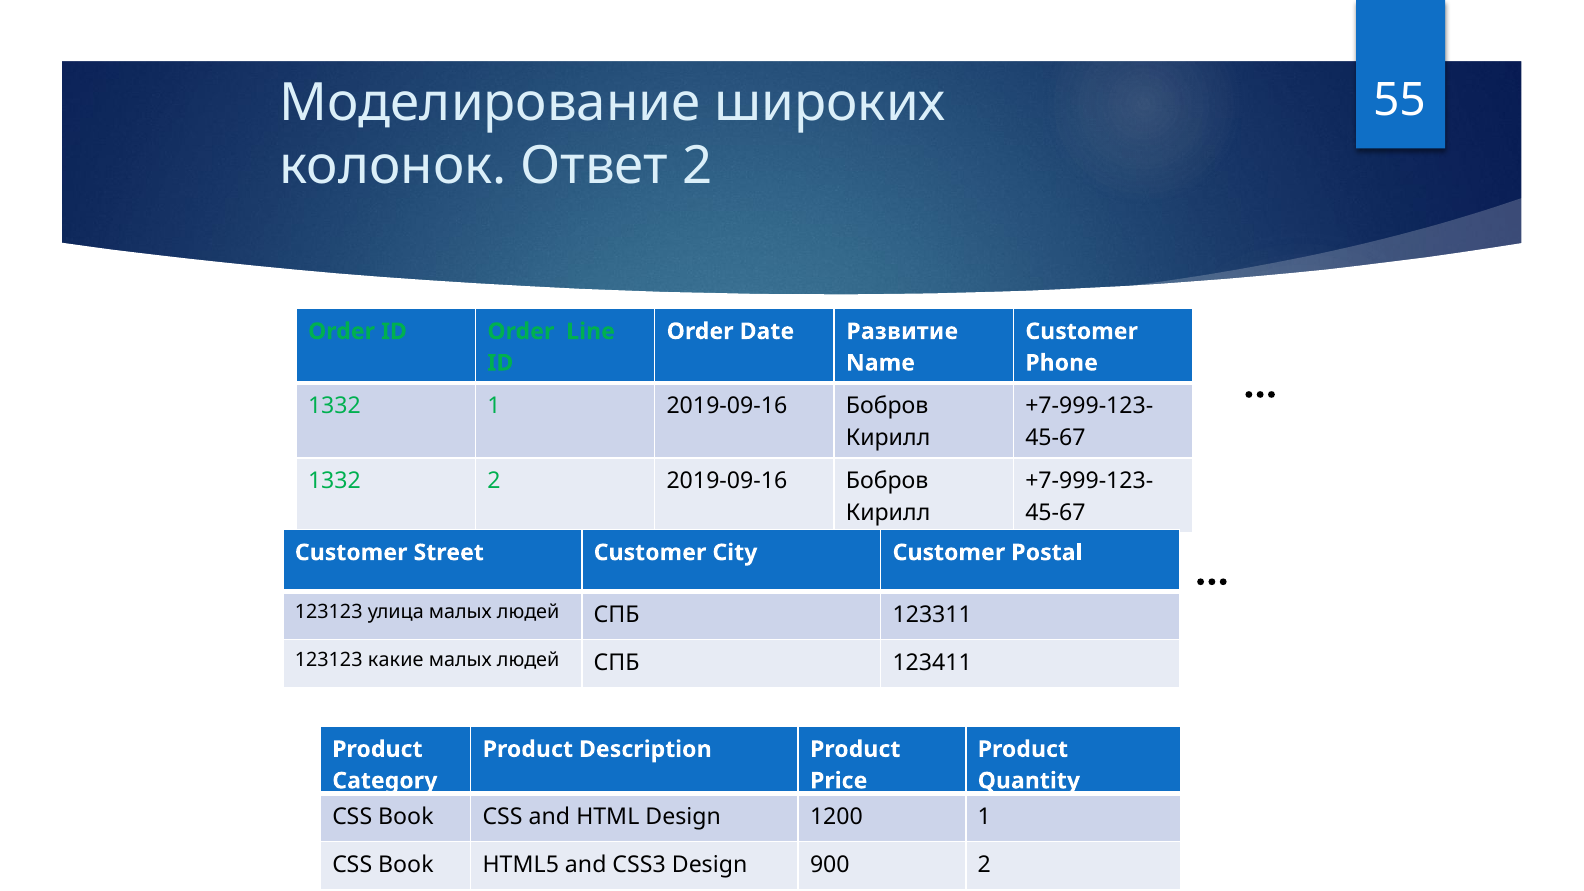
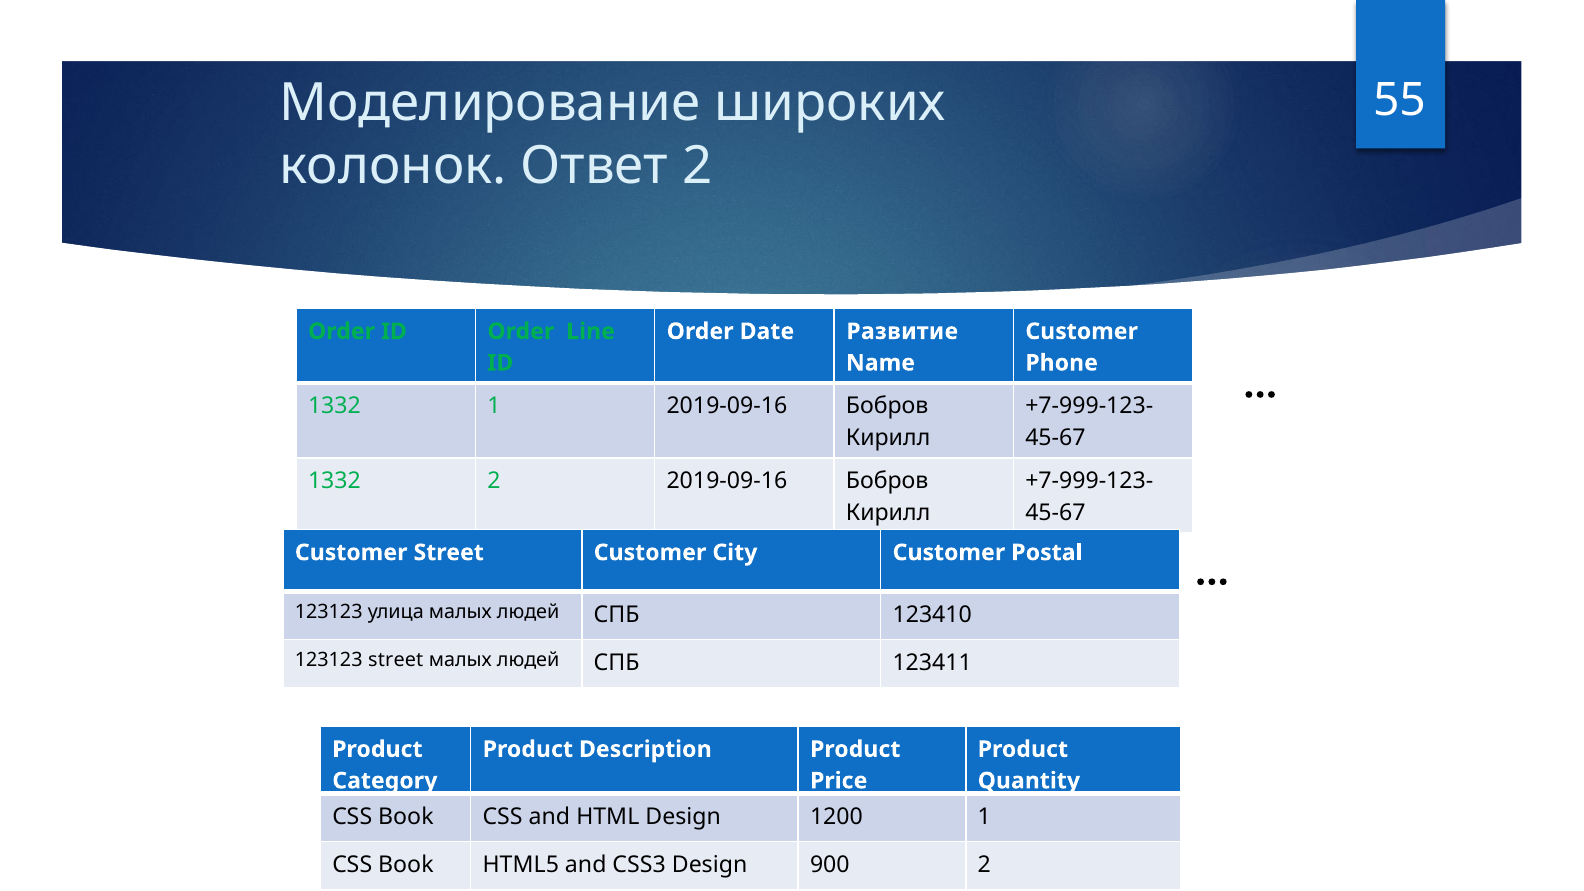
123311: 123311 -> 123410
123123 какие: какие -> street
